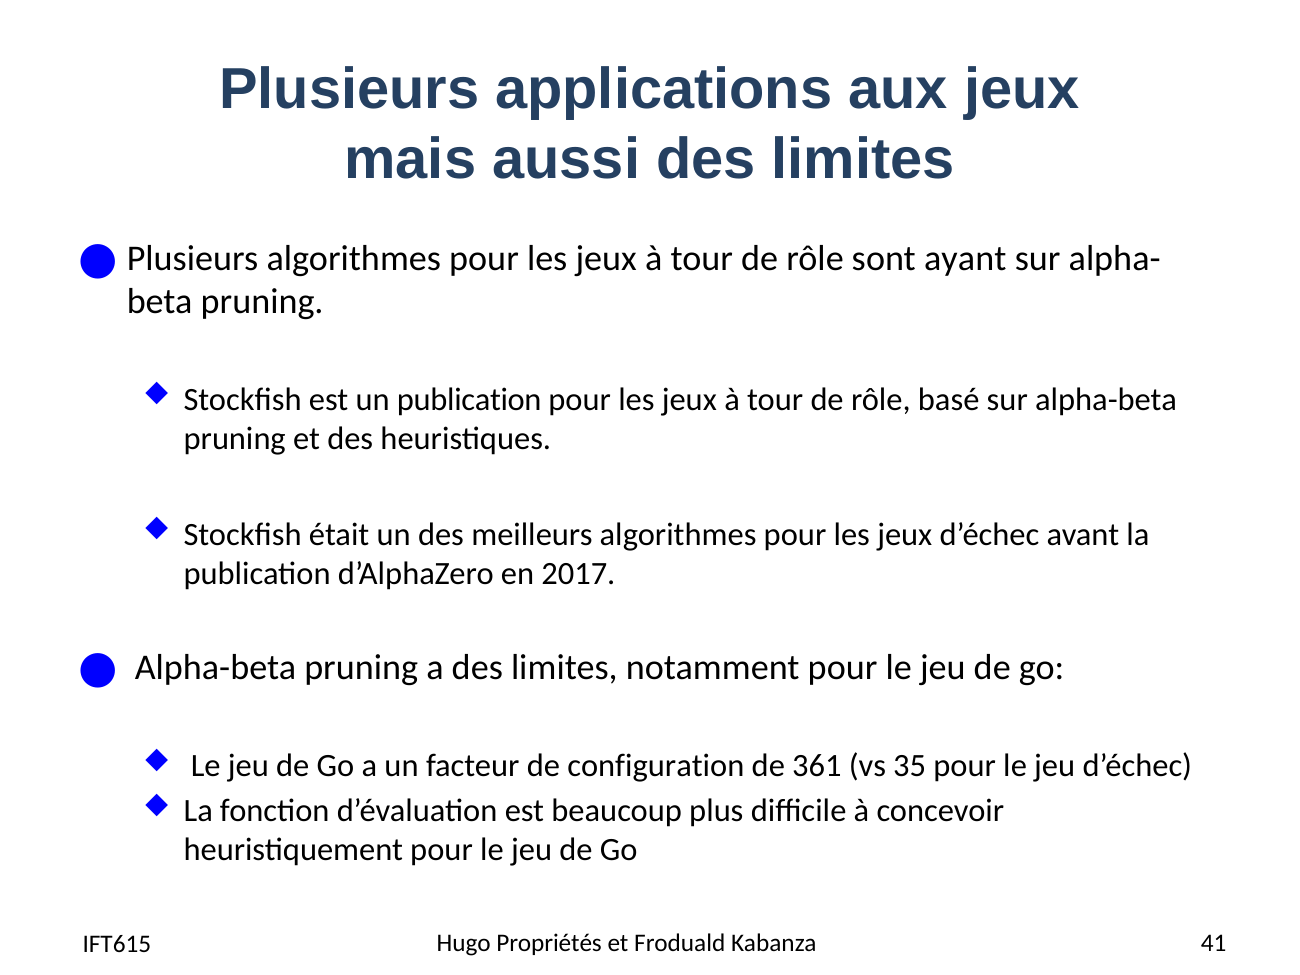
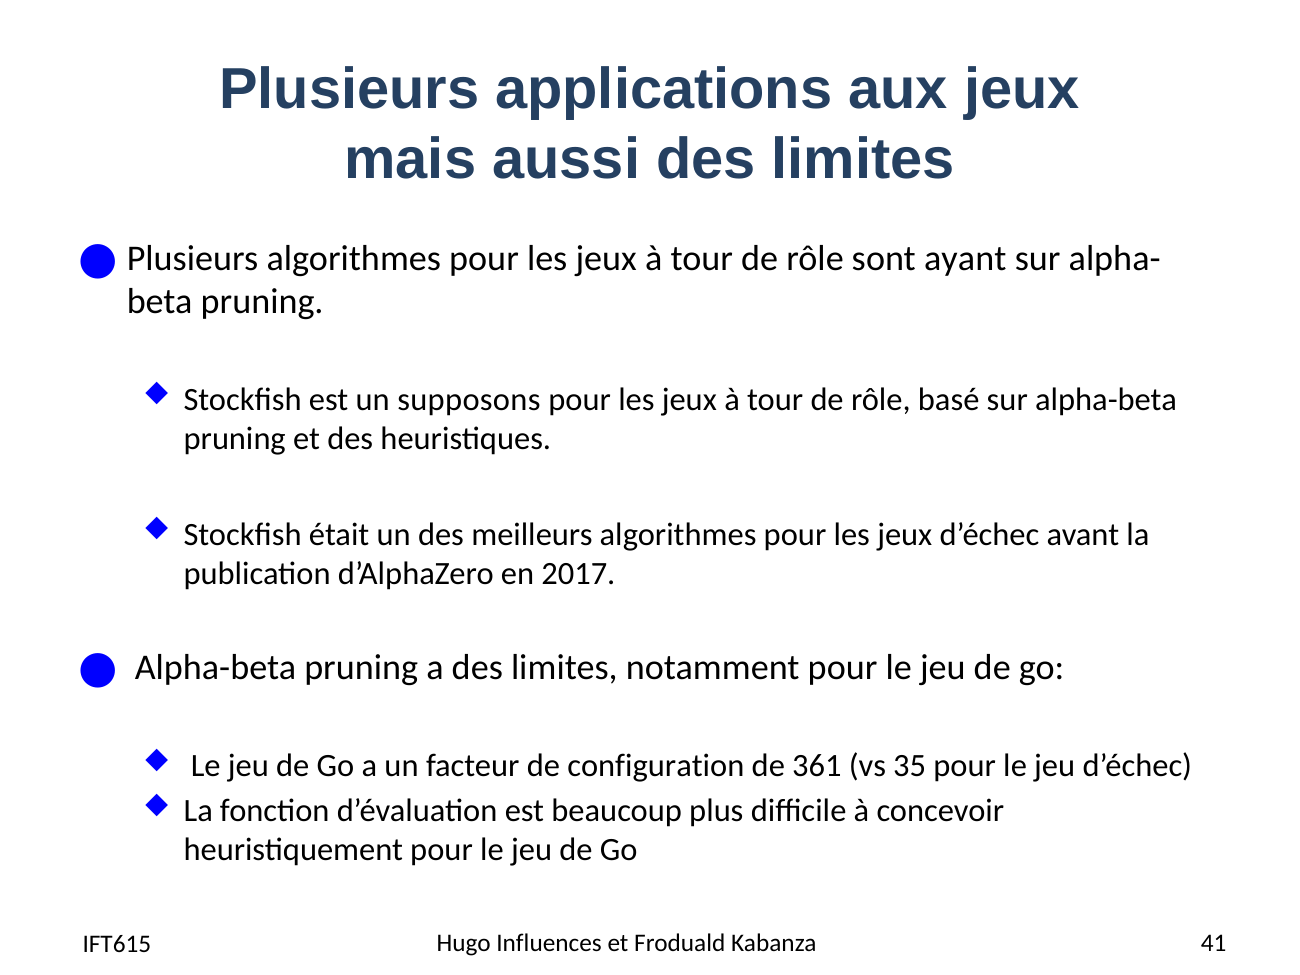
un publication: publication -> supposons
Propriétés: Propriétés -> Influences
